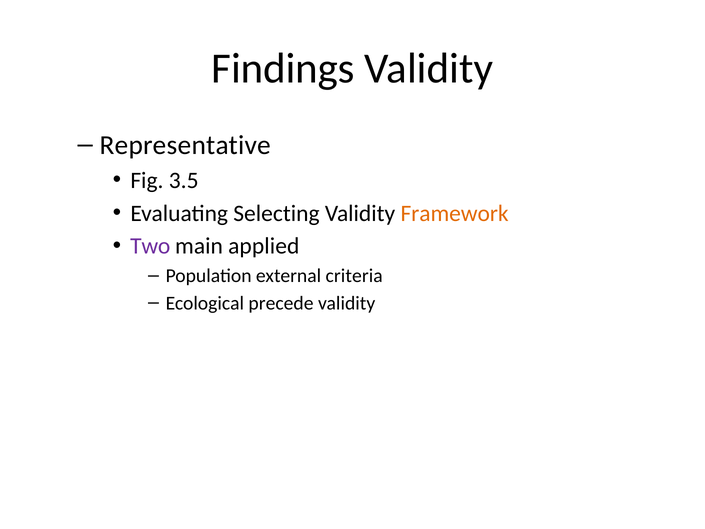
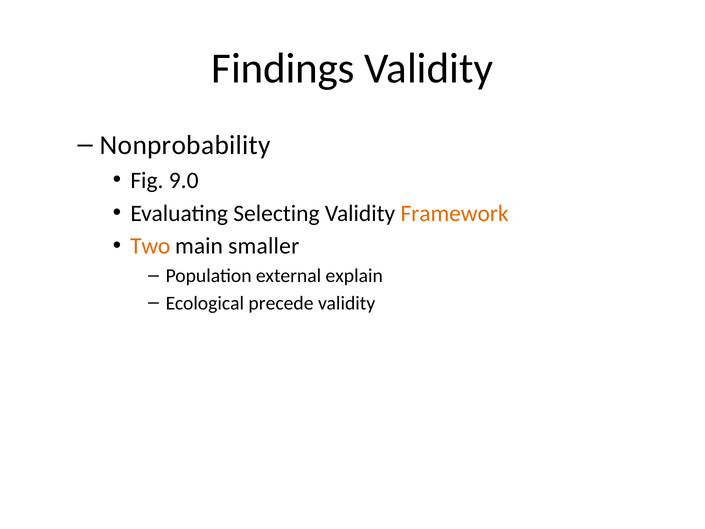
Representative: Representative -> Nonprobability
3.5: 3.5 -> 9.0
Two colour: purple -> orange
applied: applied -> smaller
criteria: criteria -> explain
